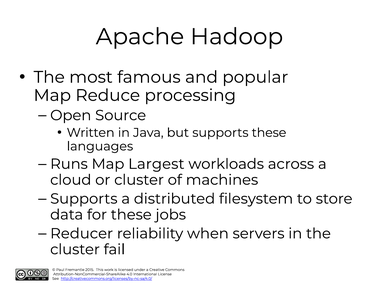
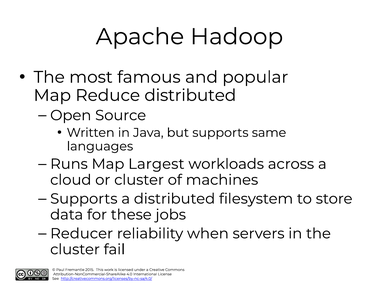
Reduce processing: processing -> distributed
supports these: these -> same
